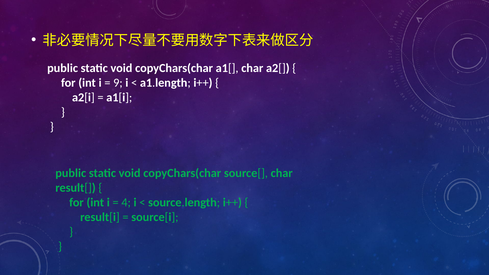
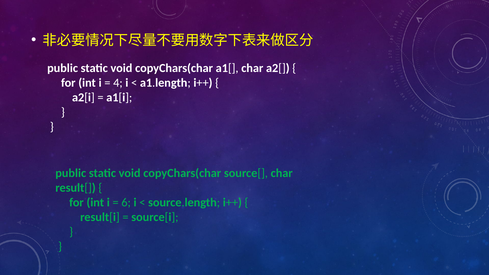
9: 9 -> 4
4: 4 -> 6
